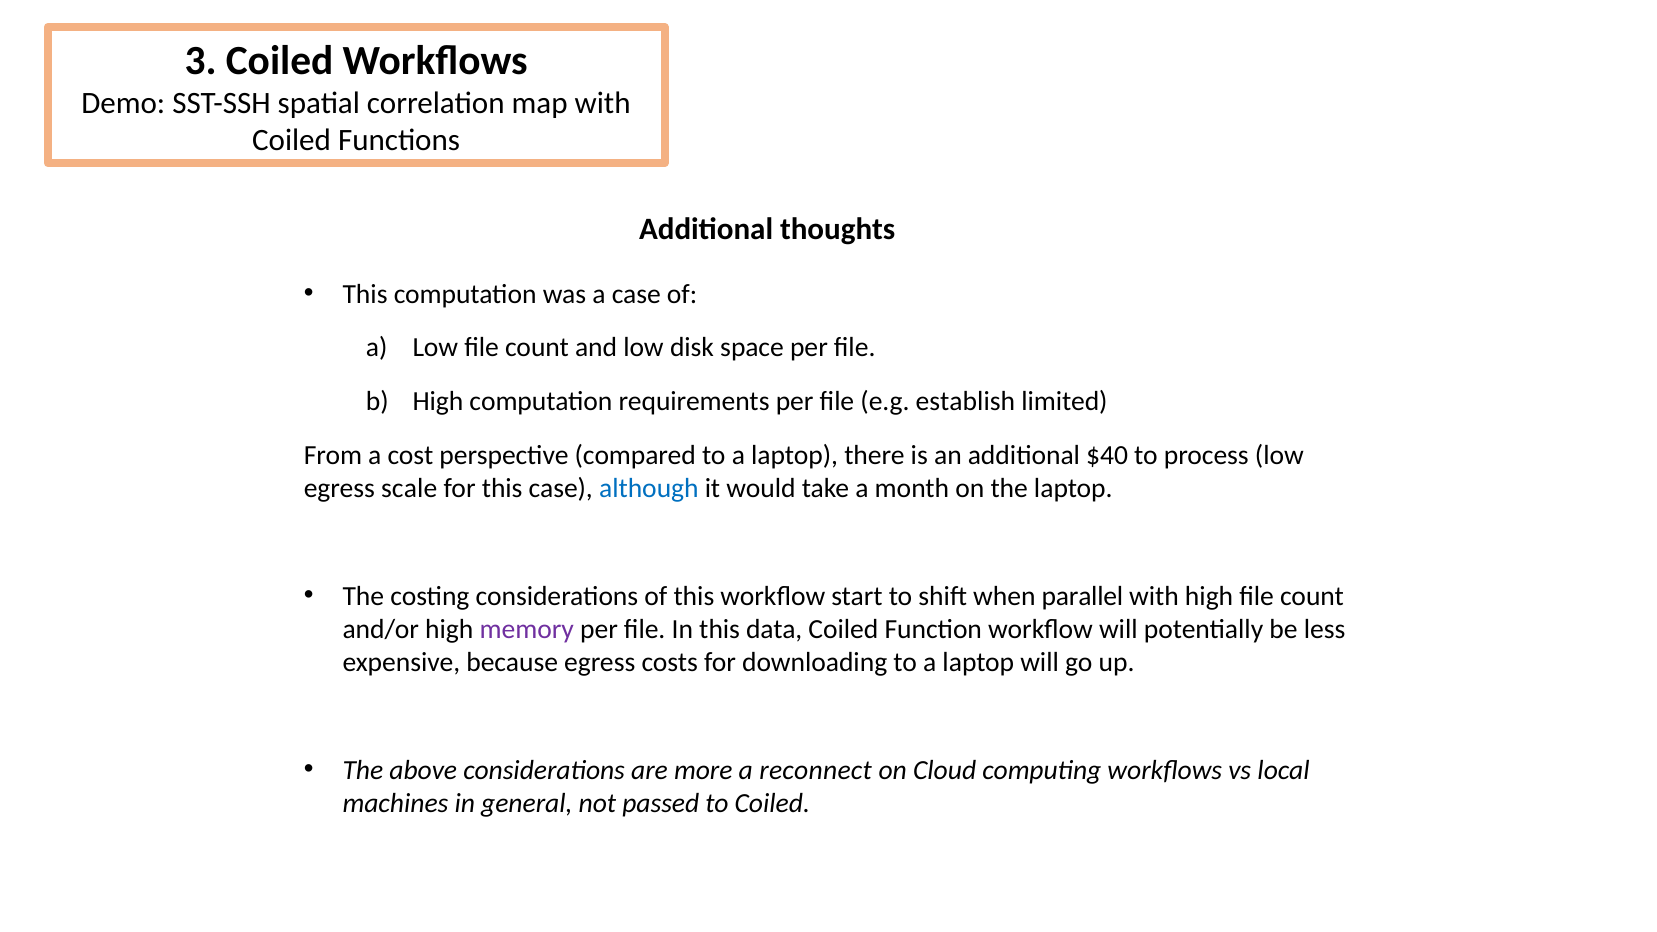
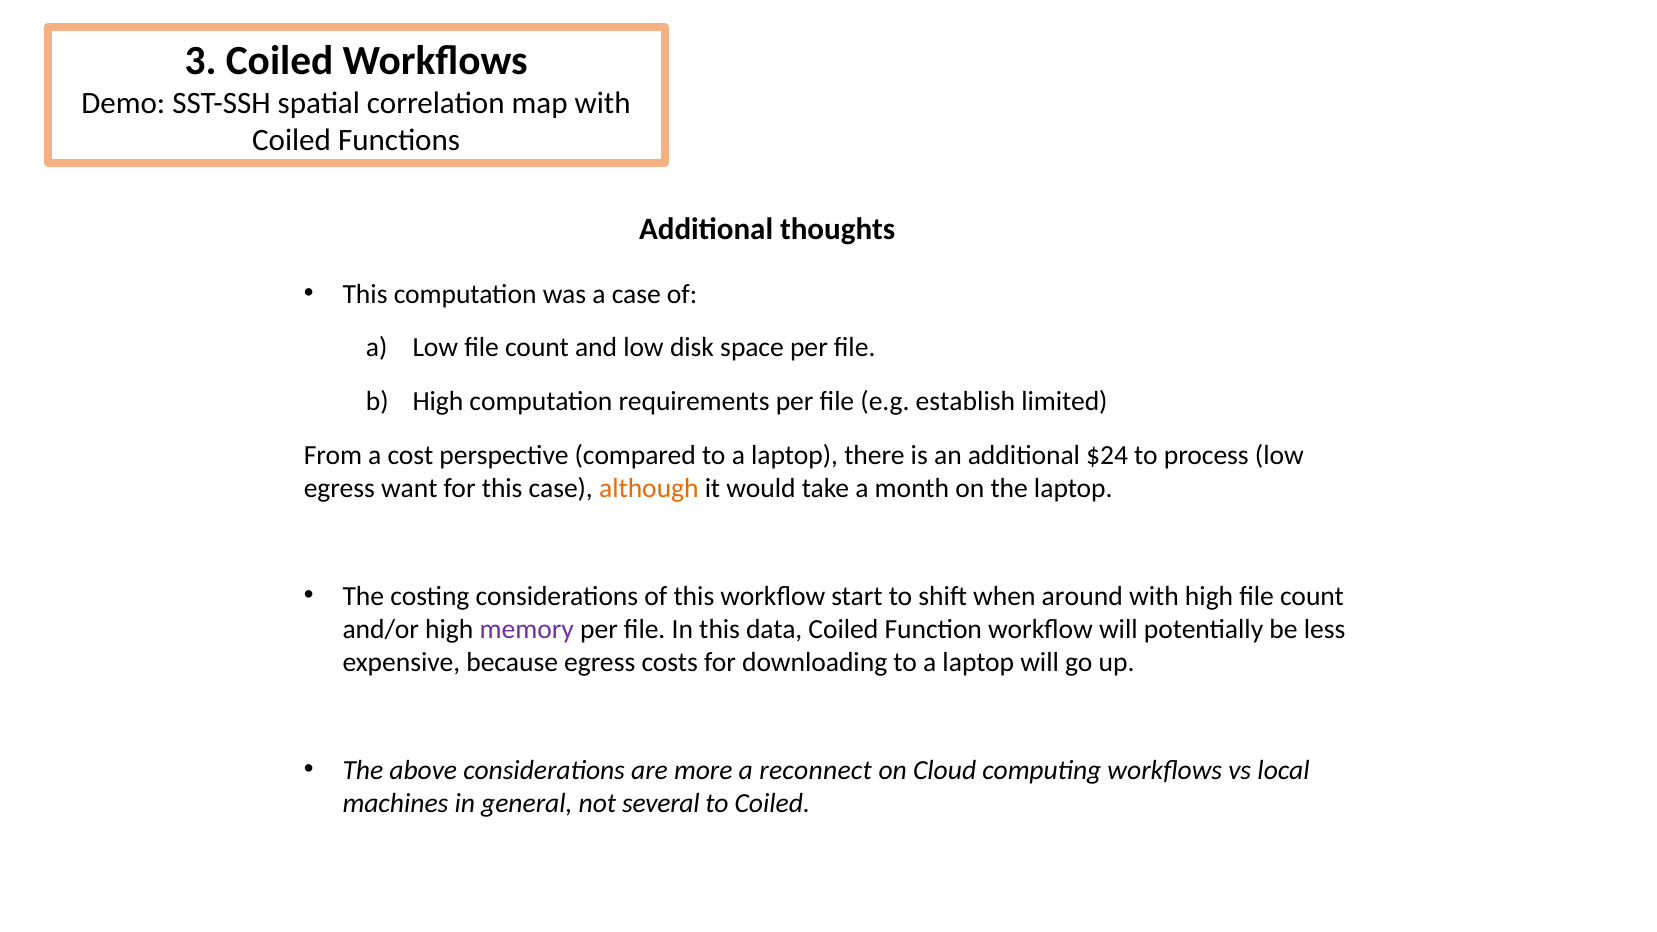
$40: $40 -> $24
scale: scale -> want
although colour: blue -> orange
parallel: parallel -> around
passed: passed -> several
